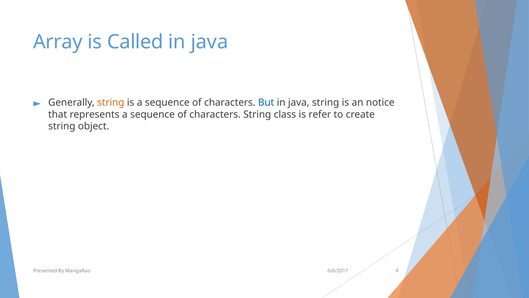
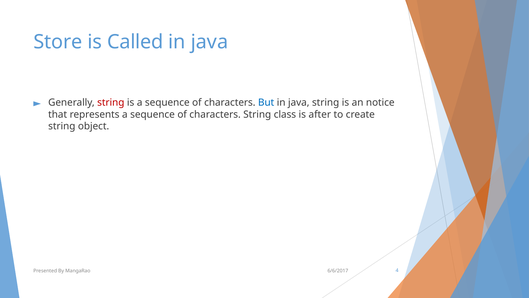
Array: Array -> Store
string at (111, 102) colour: orange -> red
refer: refer -> after
